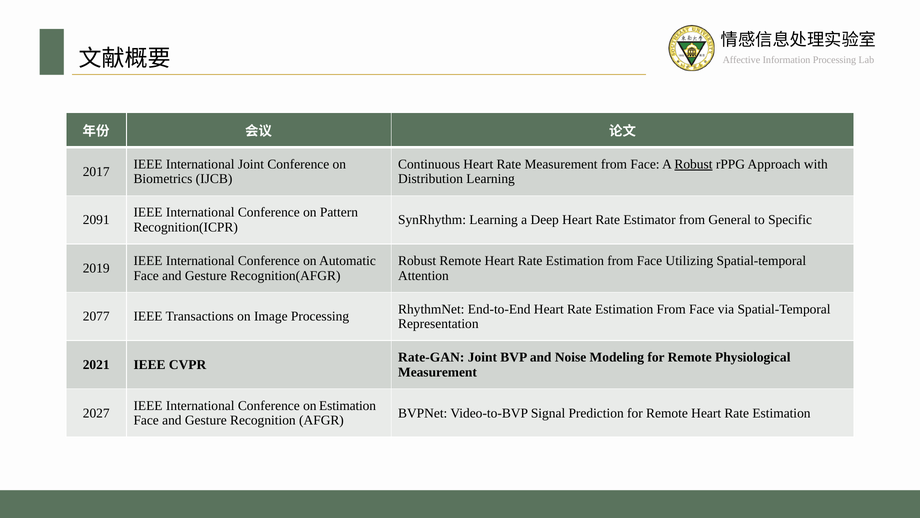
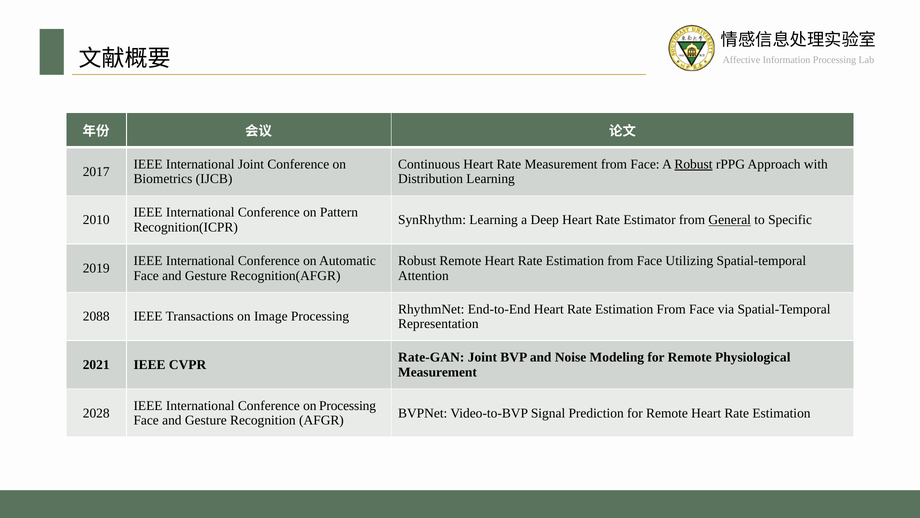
2091: 2091 -> 2010
General underline: none -> present
2077: 2077 -> 2088
on Estimation: Estimation -> Processing
2027: 2027 -> 2028
